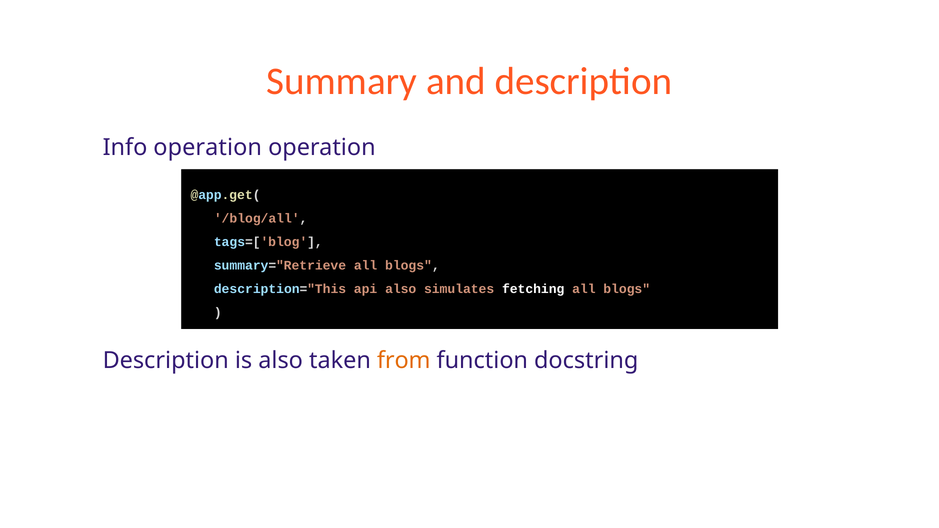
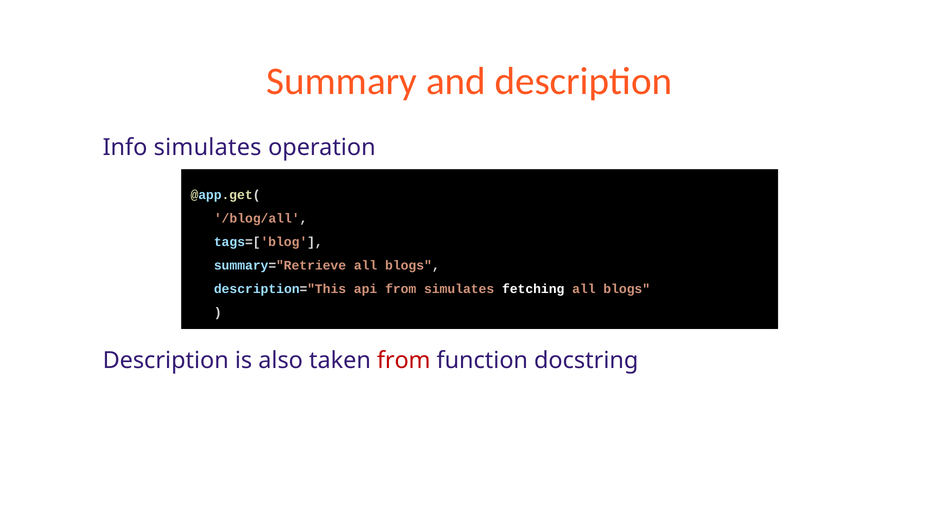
Info operation: operation -> simulates
api also: also -> from
from at (404, 361) colour: orange -> red
